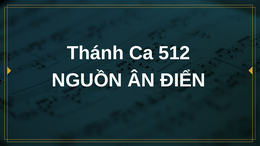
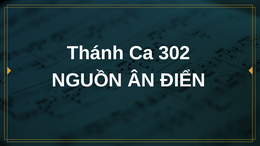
512: 512 -> 302
